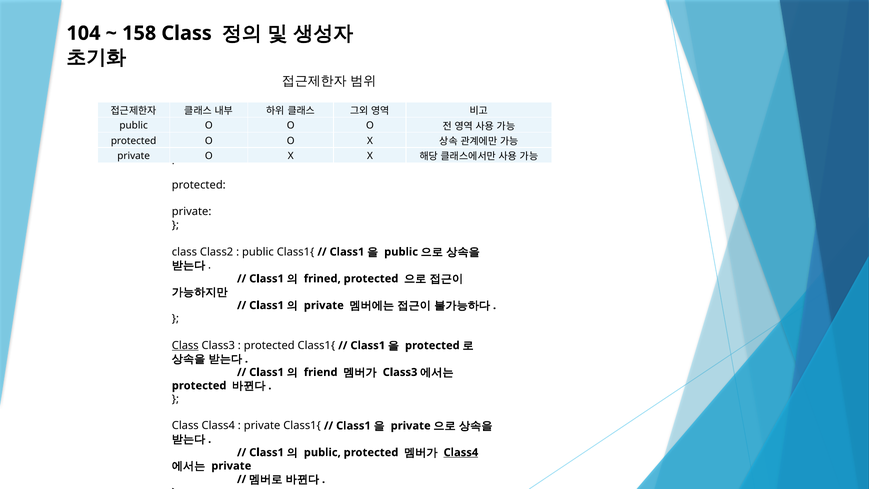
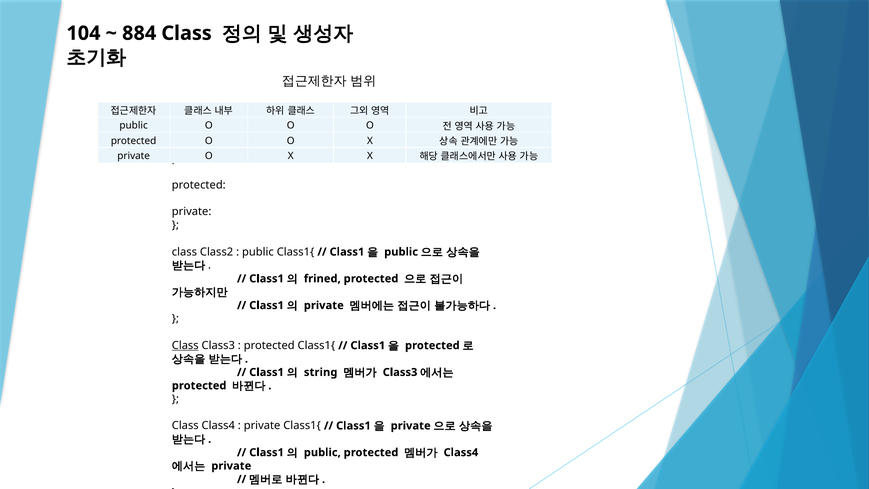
158: 158 -> 884
friend: friend -> string
Class4 at (461, 452) underline: present -> none
